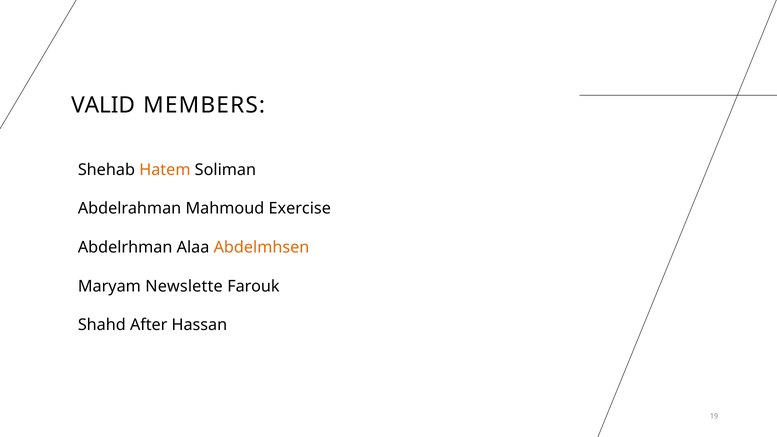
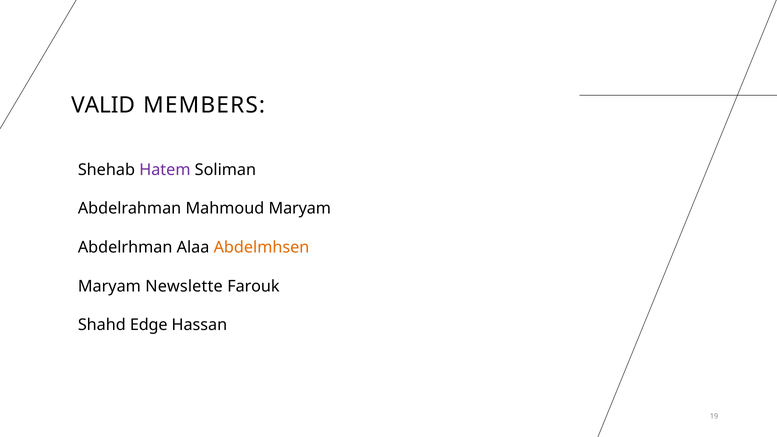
Hatem colour: orange -> purple
Mahmoud Exercise: Exercise -> Maryam
After: After -> Edge
